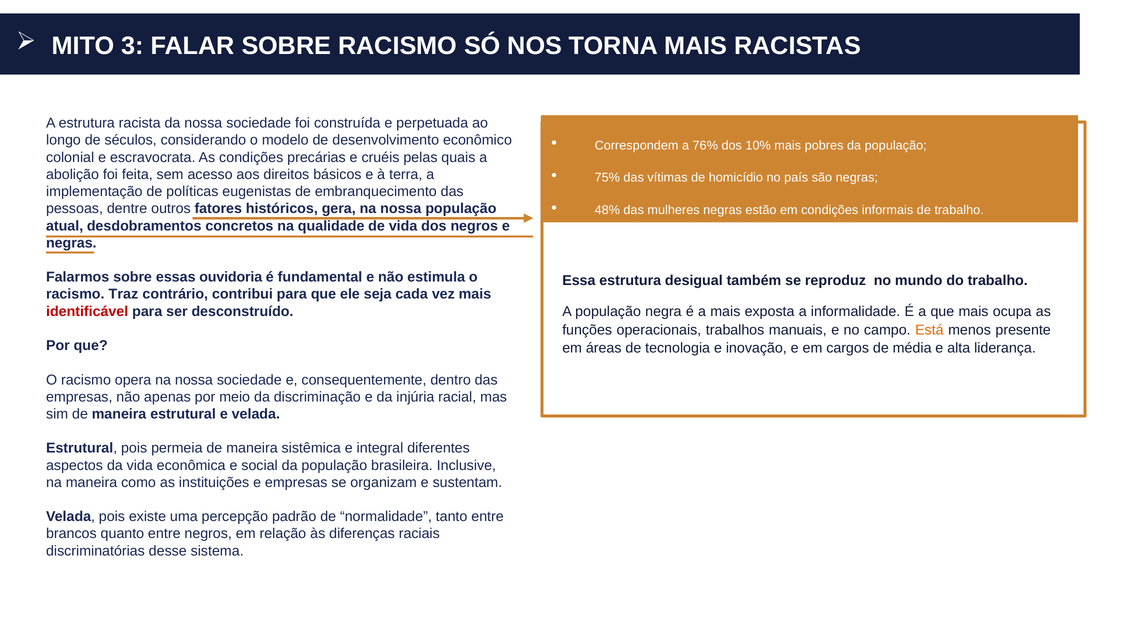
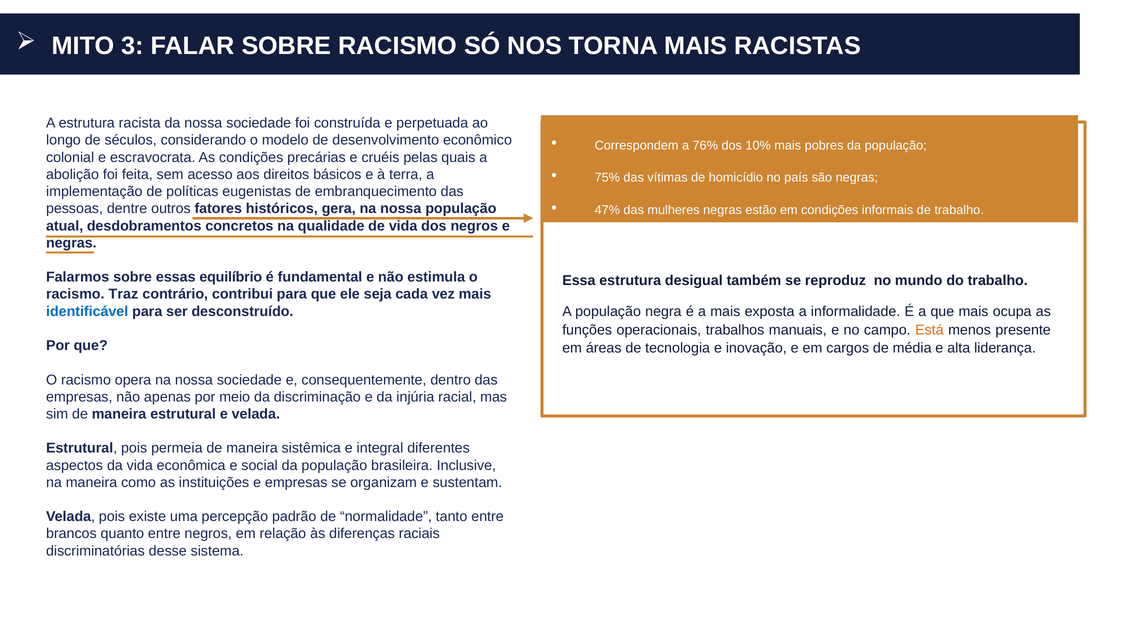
48%: 48% -> 47%
ouvidoria: ouvidoria -> equilíbrio
identificável colour: red -> blue
